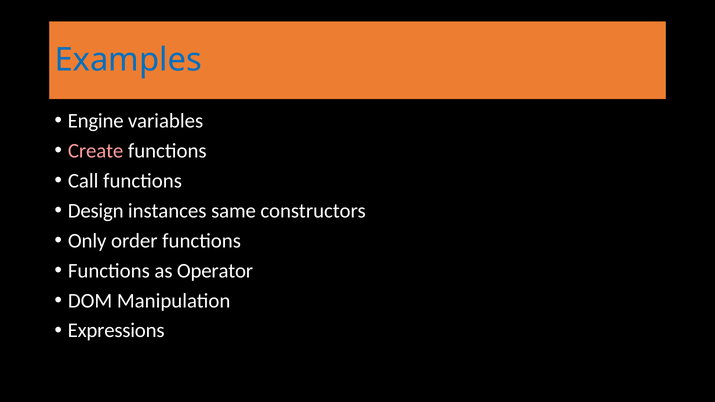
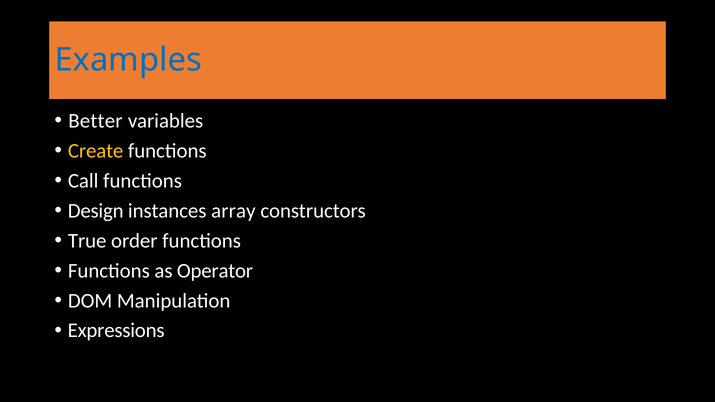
Engine: Engine -> Better
Create colour: pink -> yellow
same: same -> array
Only: Only -> True
